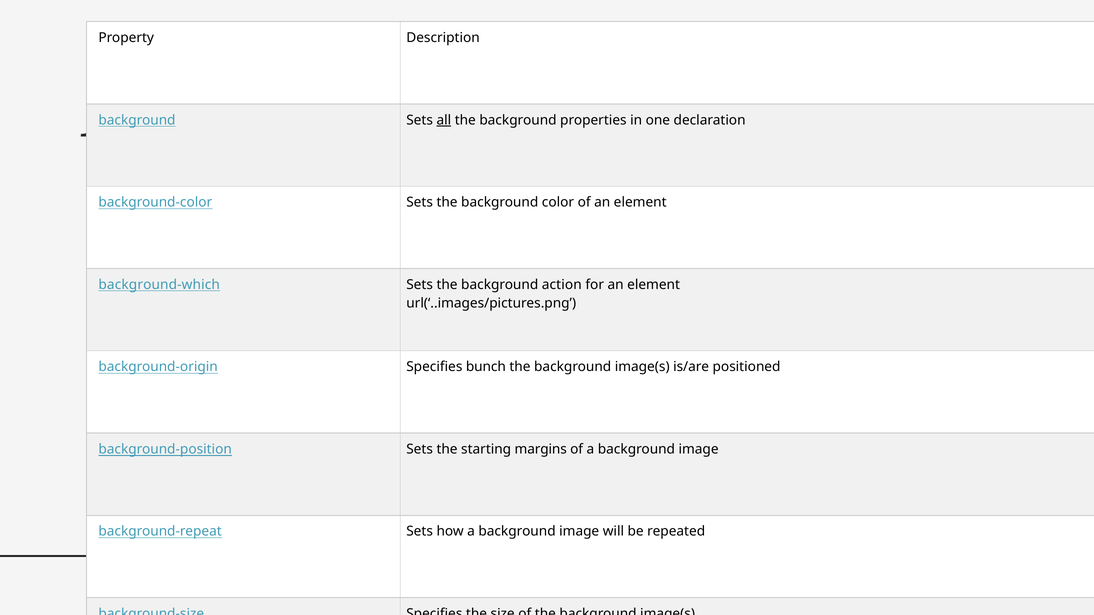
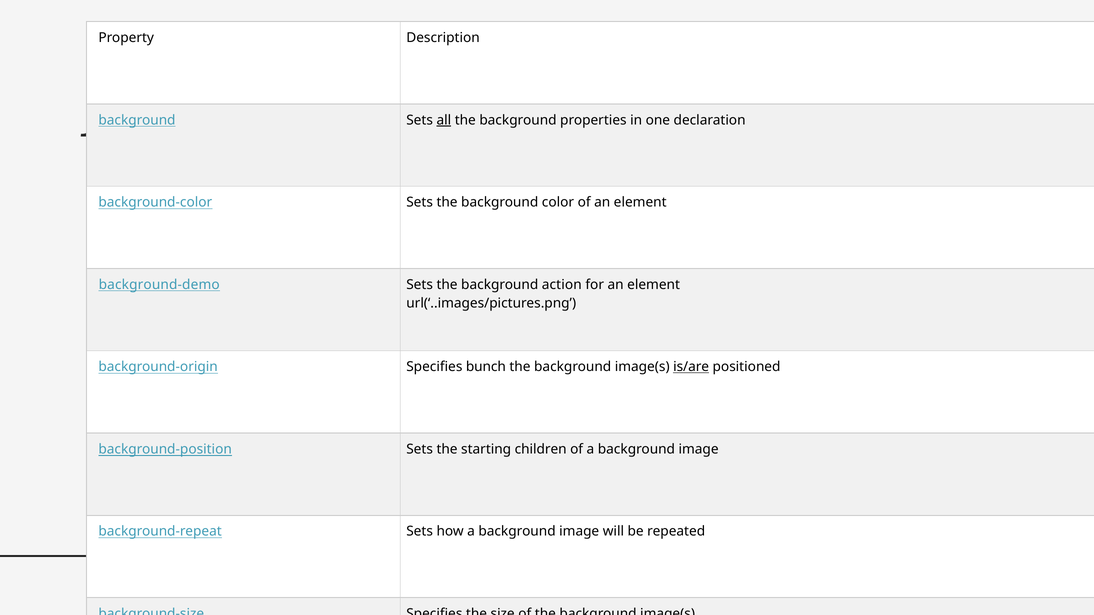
background-which: background-which -> background-demo
is/are underline: none -> present
margins: margins -> children
